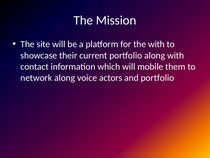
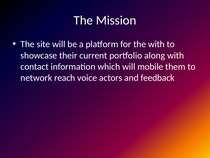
network along: along -> reach
and portfolio: portfolio -> feedback
